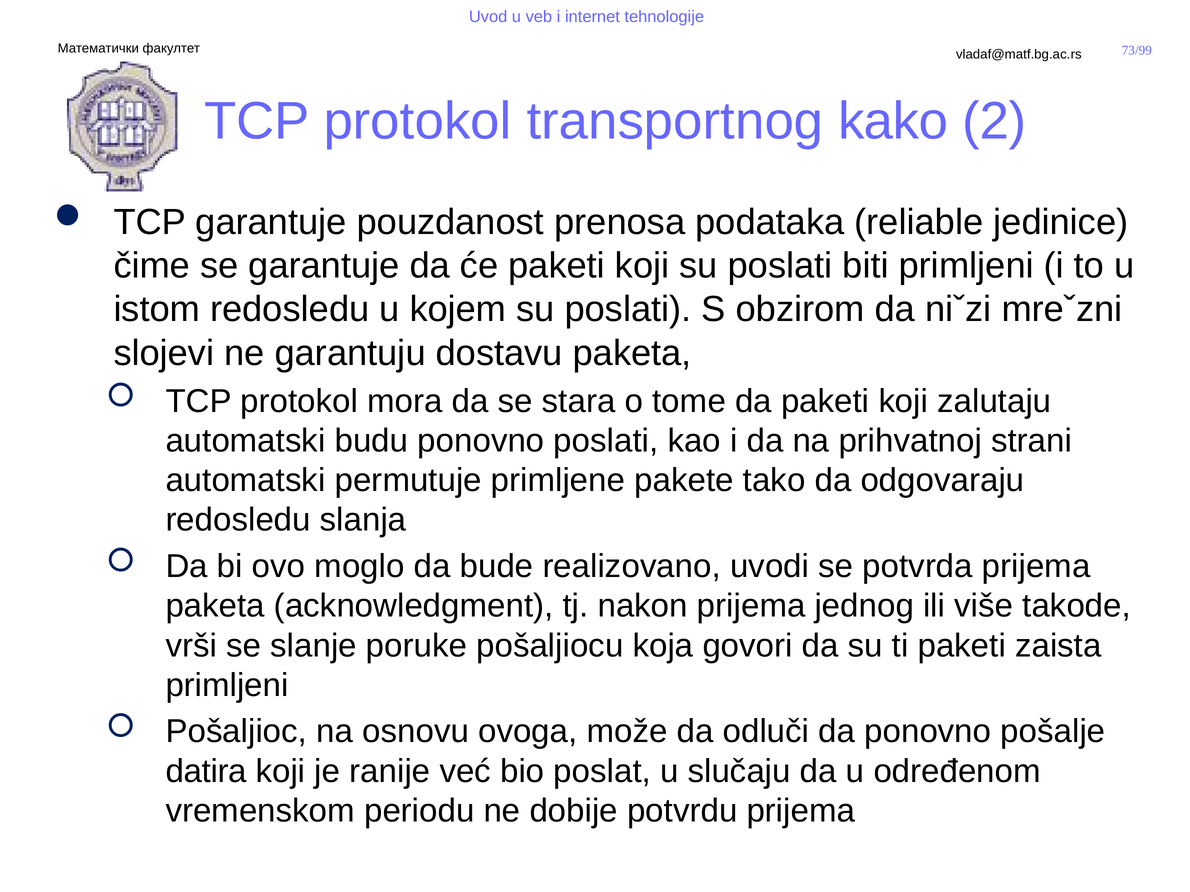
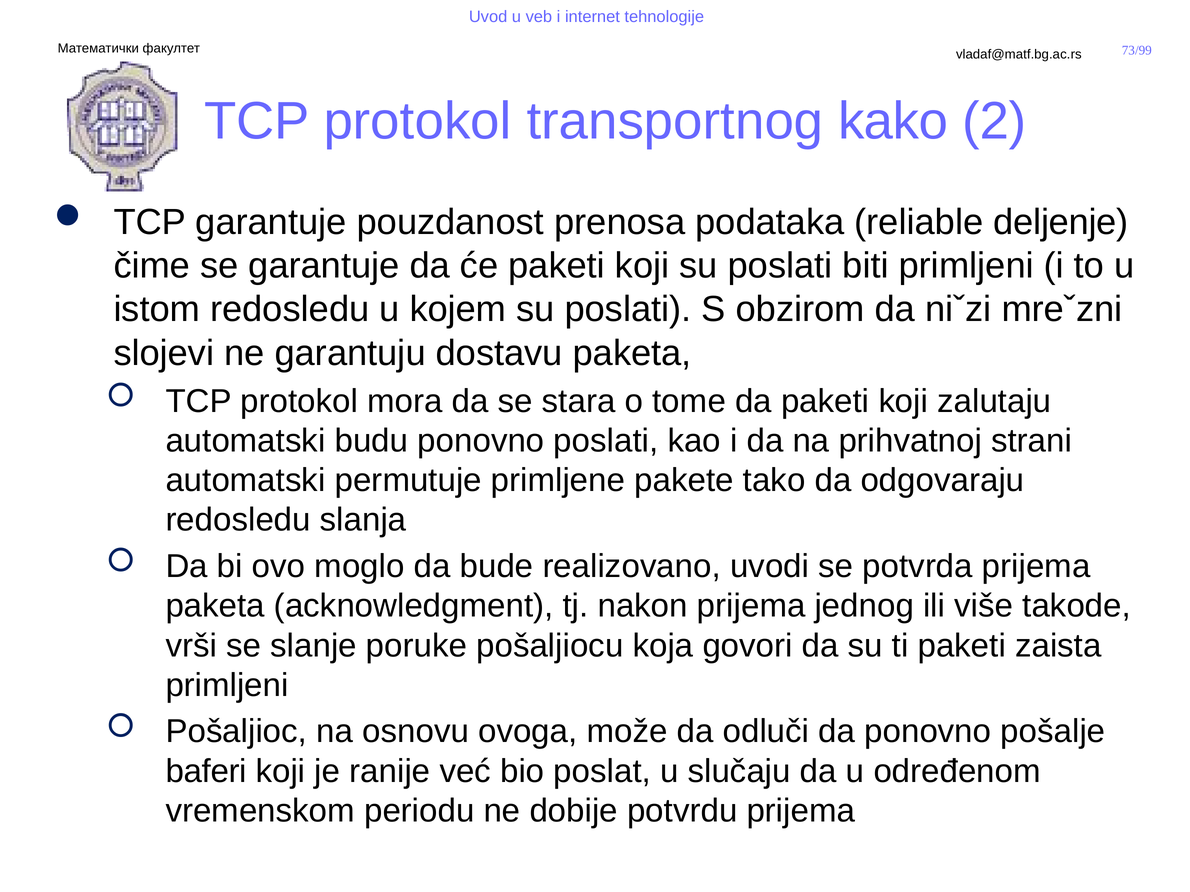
jedinice: jedinice -> deljenje
datira: datira -> baferi
